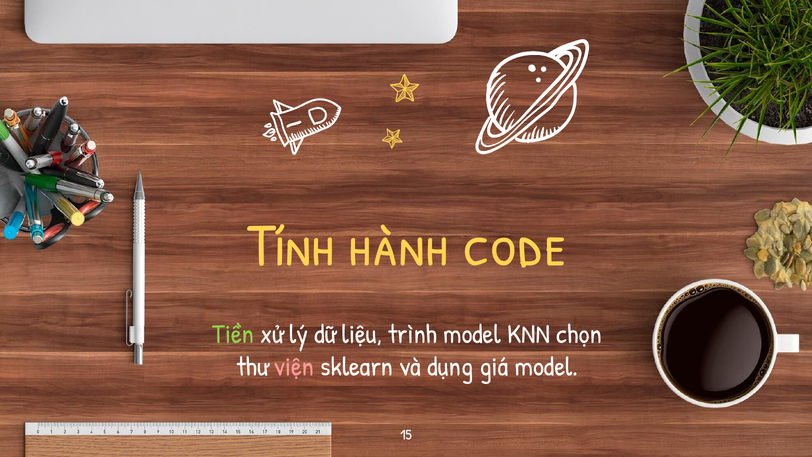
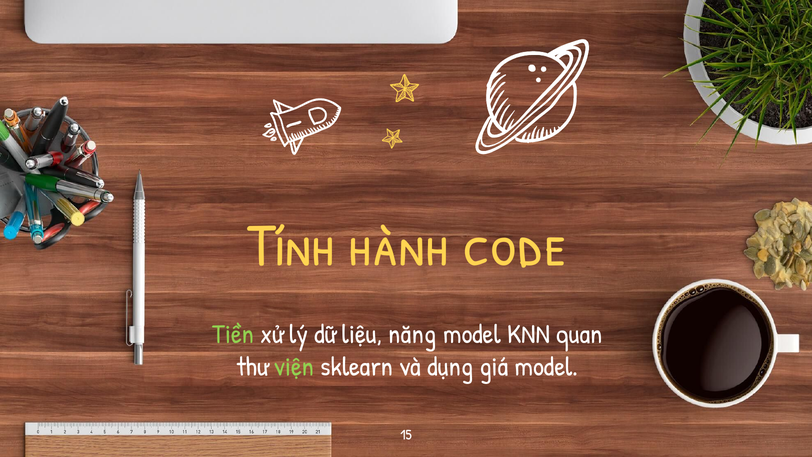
trình: trình -> năng
chọn: chọn -> quan
viện colour: pink -> light green
